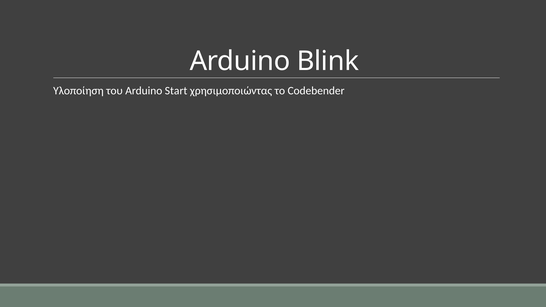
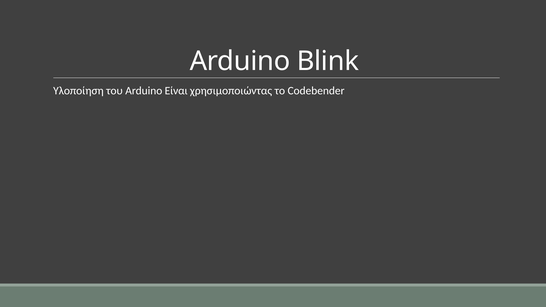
Start: Start -> Είναι
